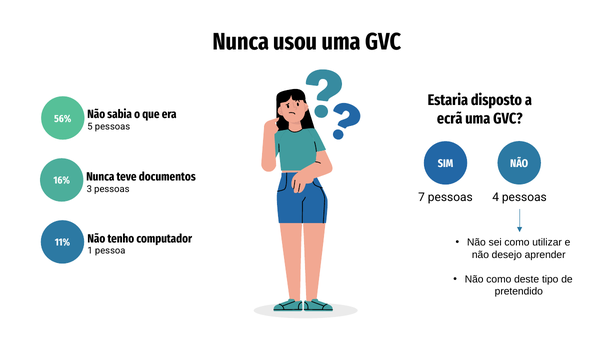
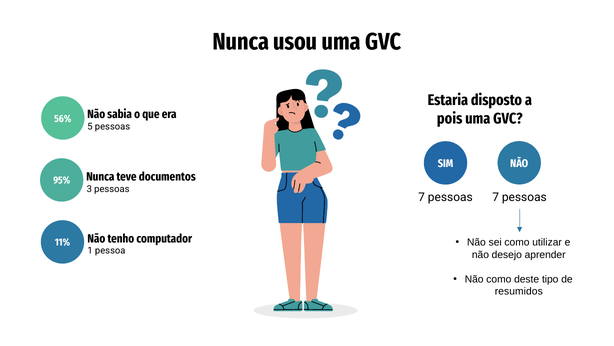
ecrã: ecrã -> pois
16%: 16% -> 95%
pessoas 4: 4 -> 7
pretendido: pretendido -> resumidos
